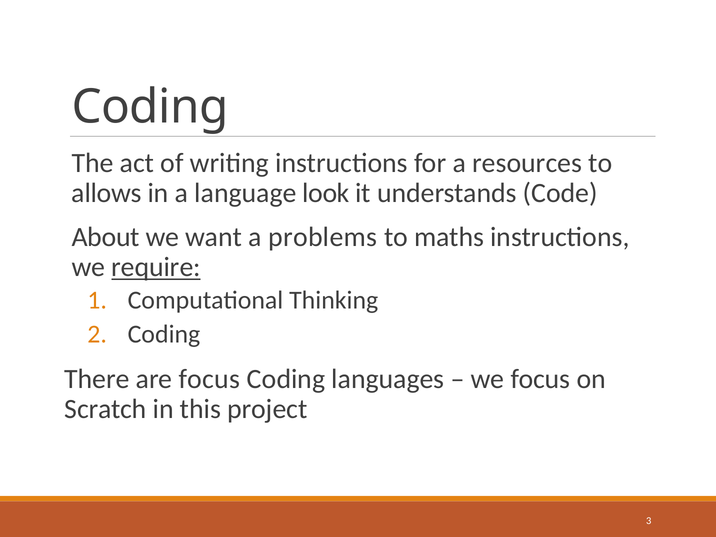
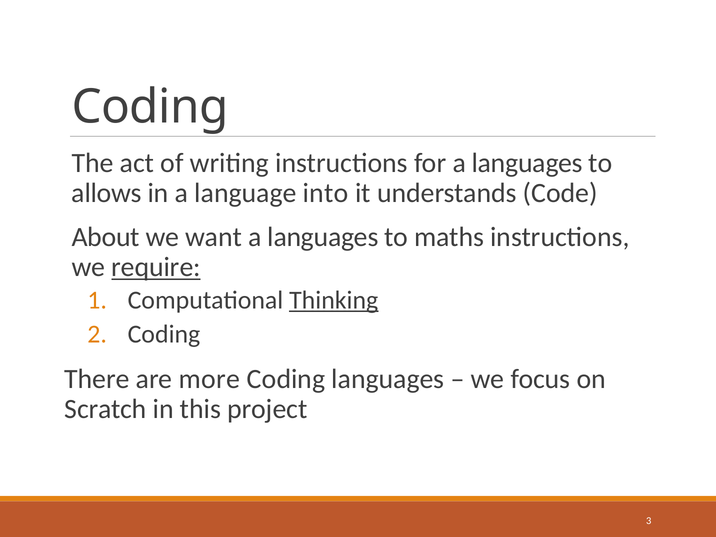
for a resources: resources -> languages
look: look -> into
want a problems: problems -> languages
Thinking underline: none -> present
are focus: focus -> more
